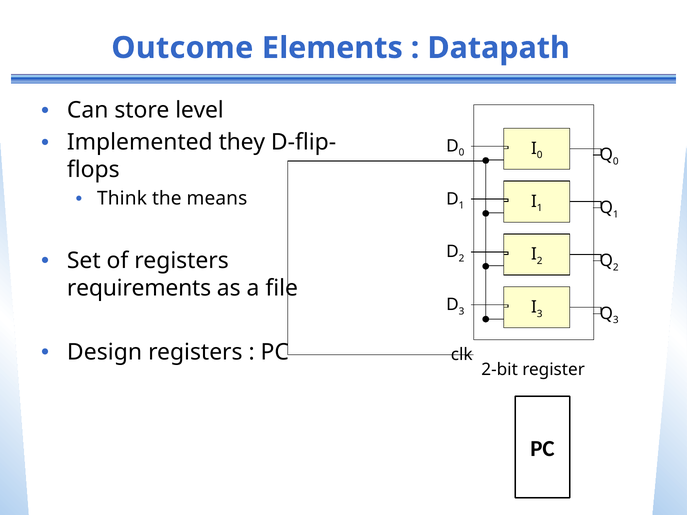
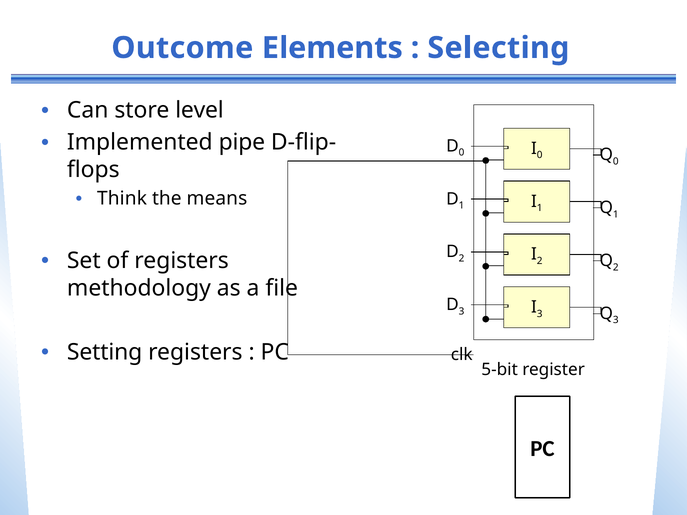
Datapath: Datapath -> Selecting
they: they -> pipe
requirements: requirements -> methodology
Design: Design -> Setting
2-bit: 2-bit -> 5-bit
